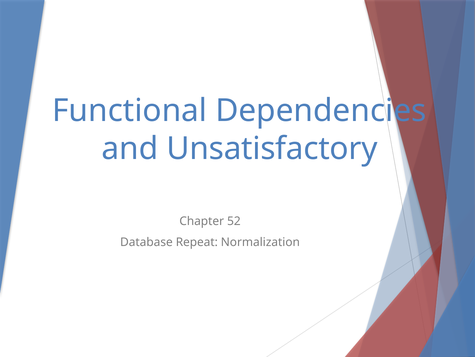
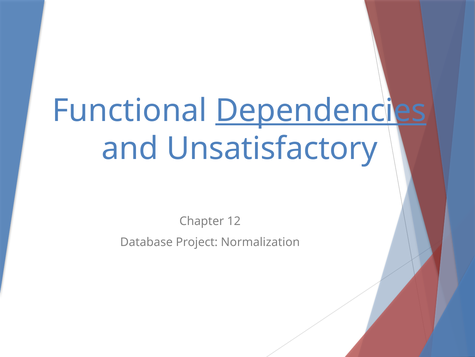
Dependencies underline: none -> present
52: 52 -> 12
Repeat: Repeat -> Project
